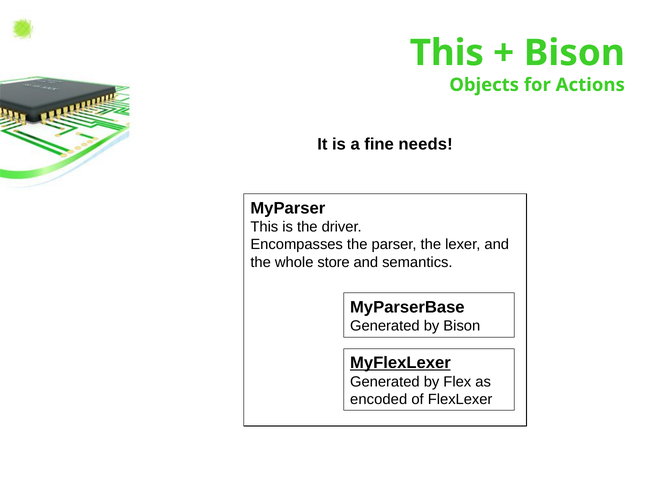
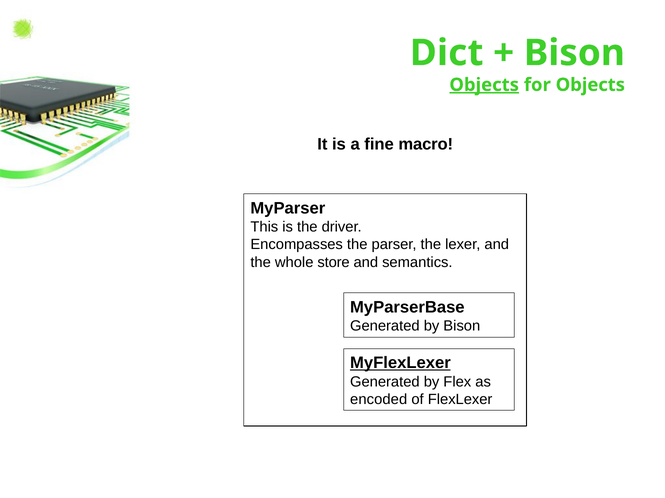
This at (447, 53): This -> Dict
Objects at (484, 85) underline: none -> present
for Actions: Actions -> Objects
needs: needs -> macro
